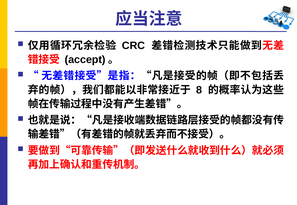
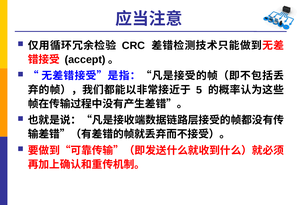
8: 8 -> 5
